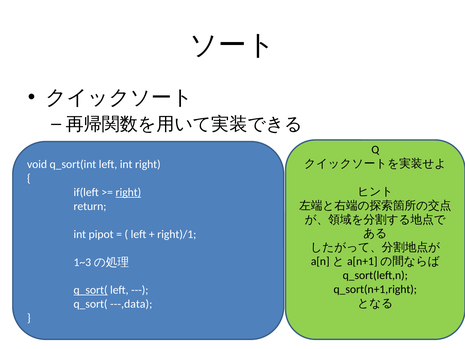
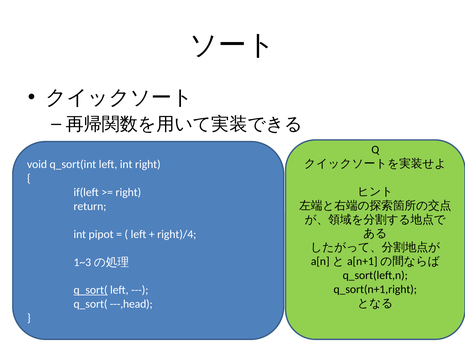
right at (128, 192) underline: present -> none
right)/1: right)/1 -> right)/4
---,data: ---,data -> ---,head
